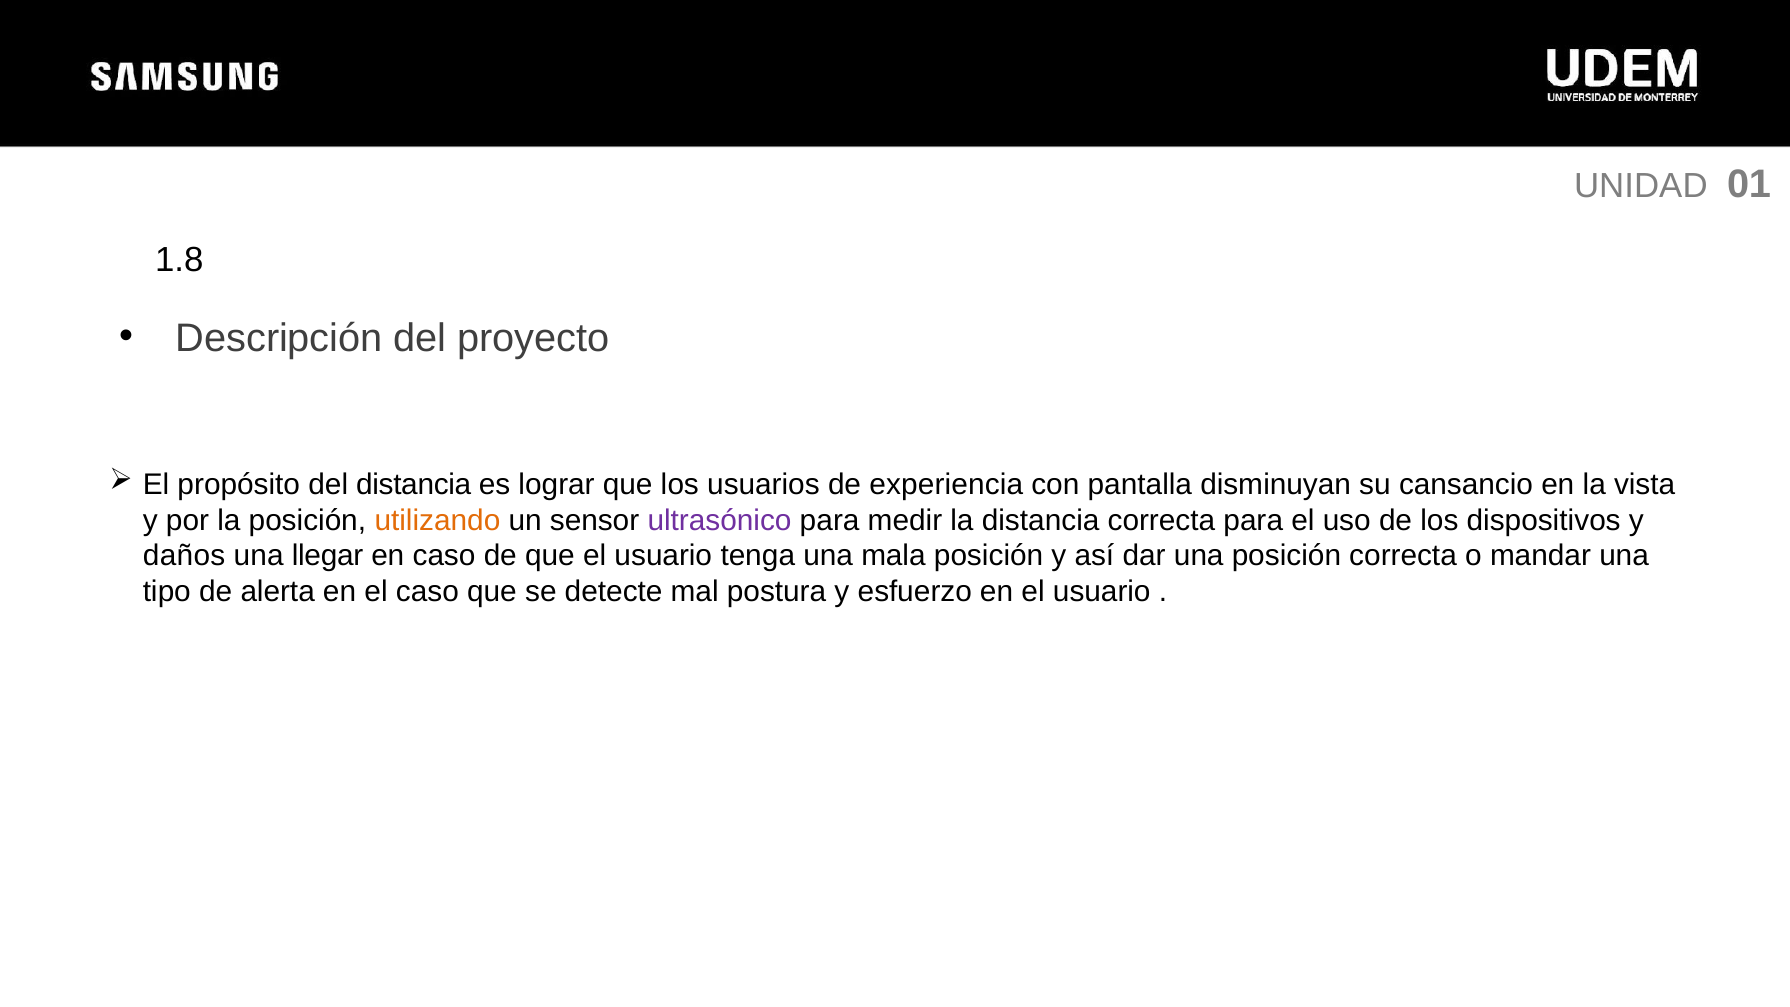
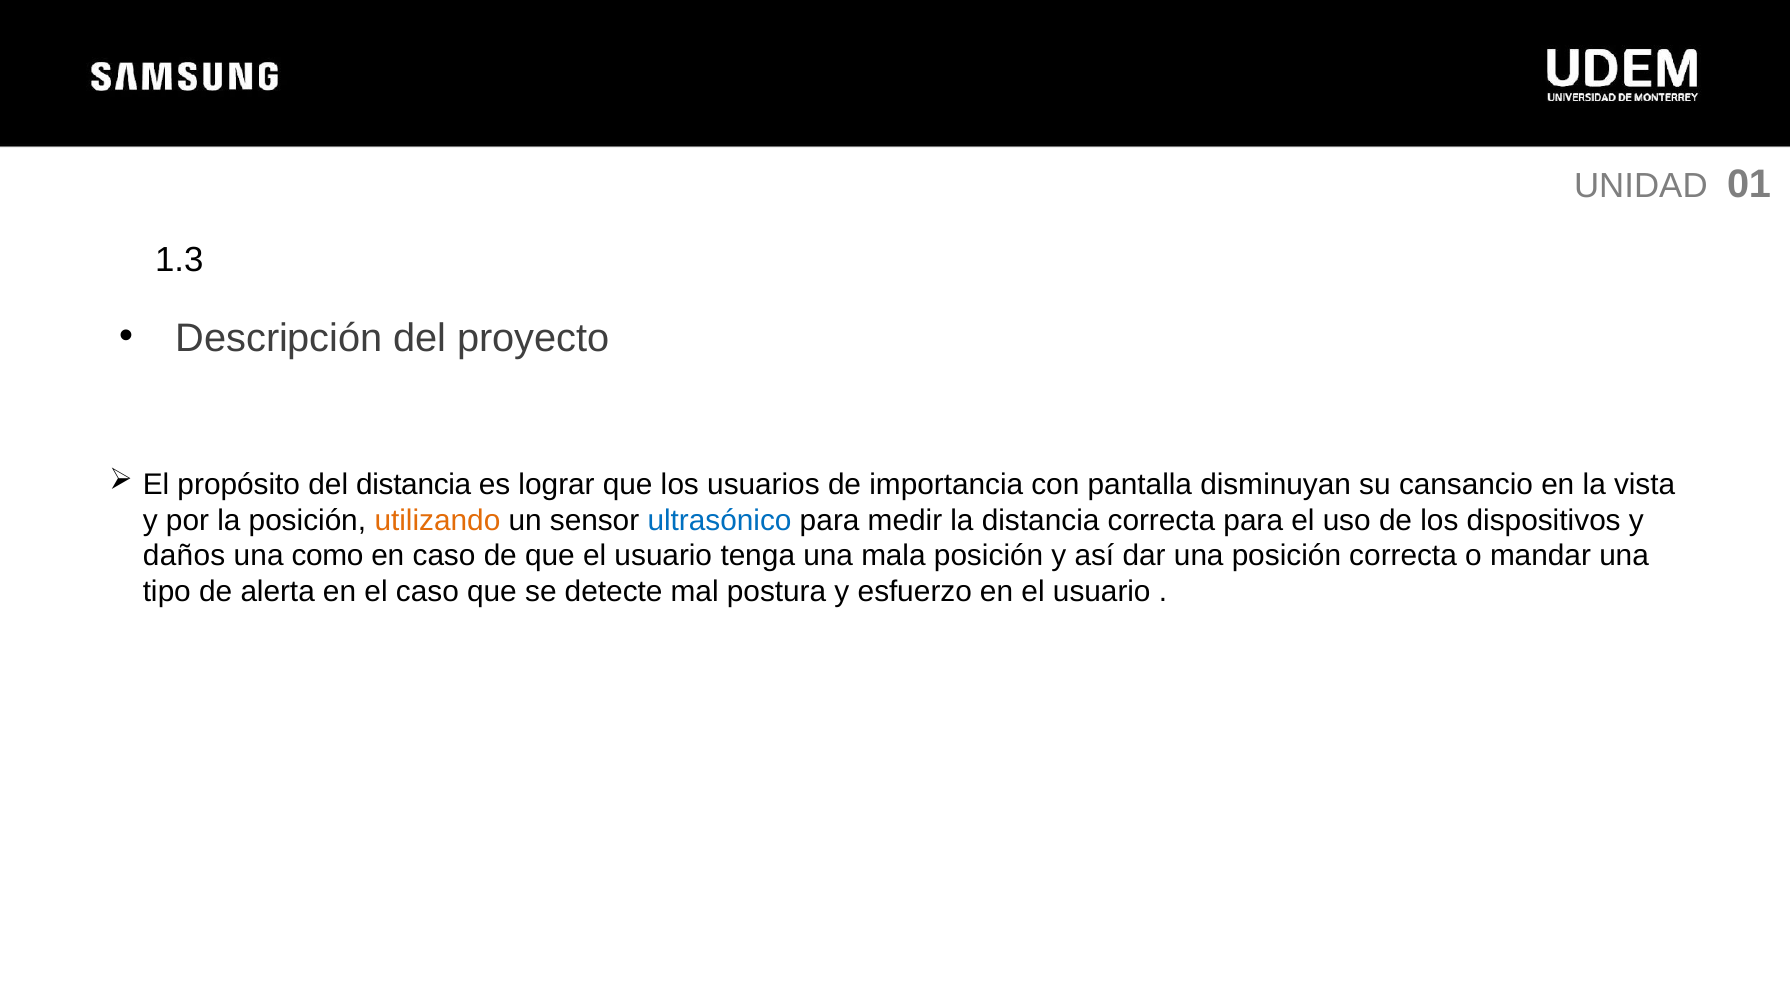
1.8: 1.8 -> 1.3
experiencia: experiencia -> importancia
ultrasónico colour: purple -> blue
llegar: llegar -> como
